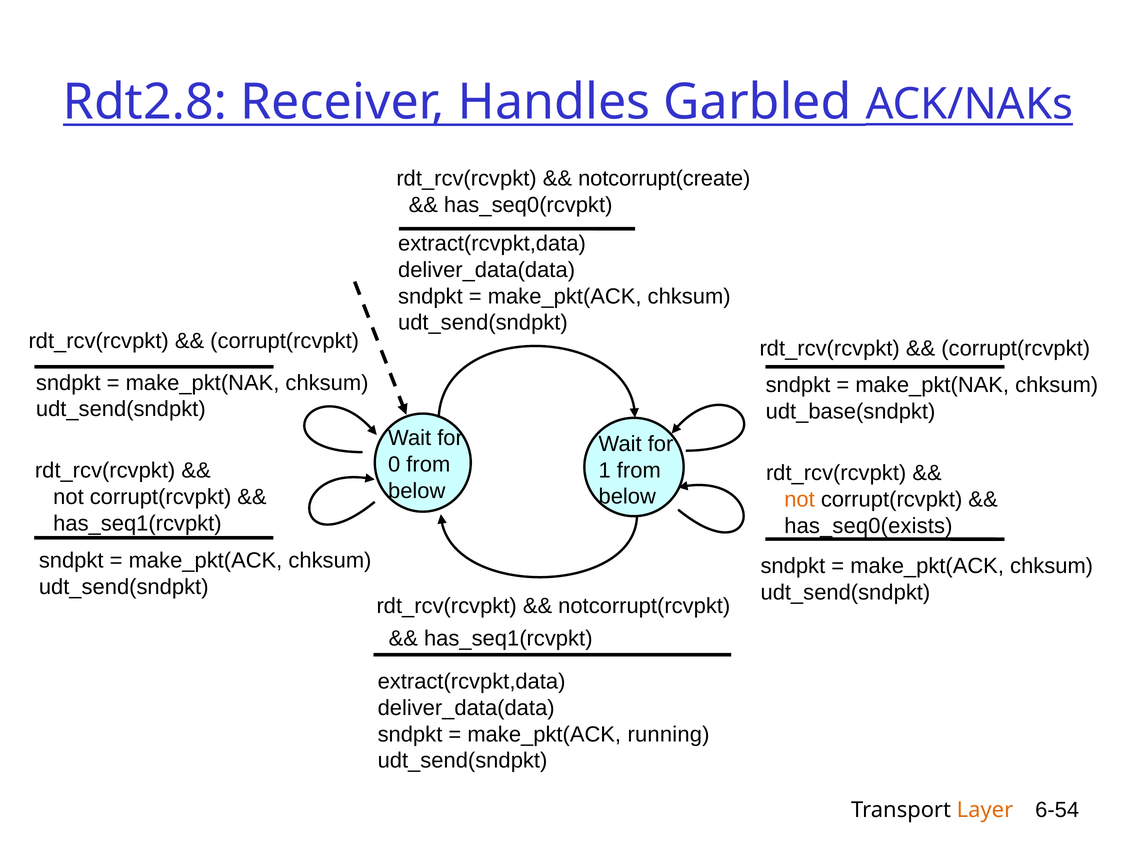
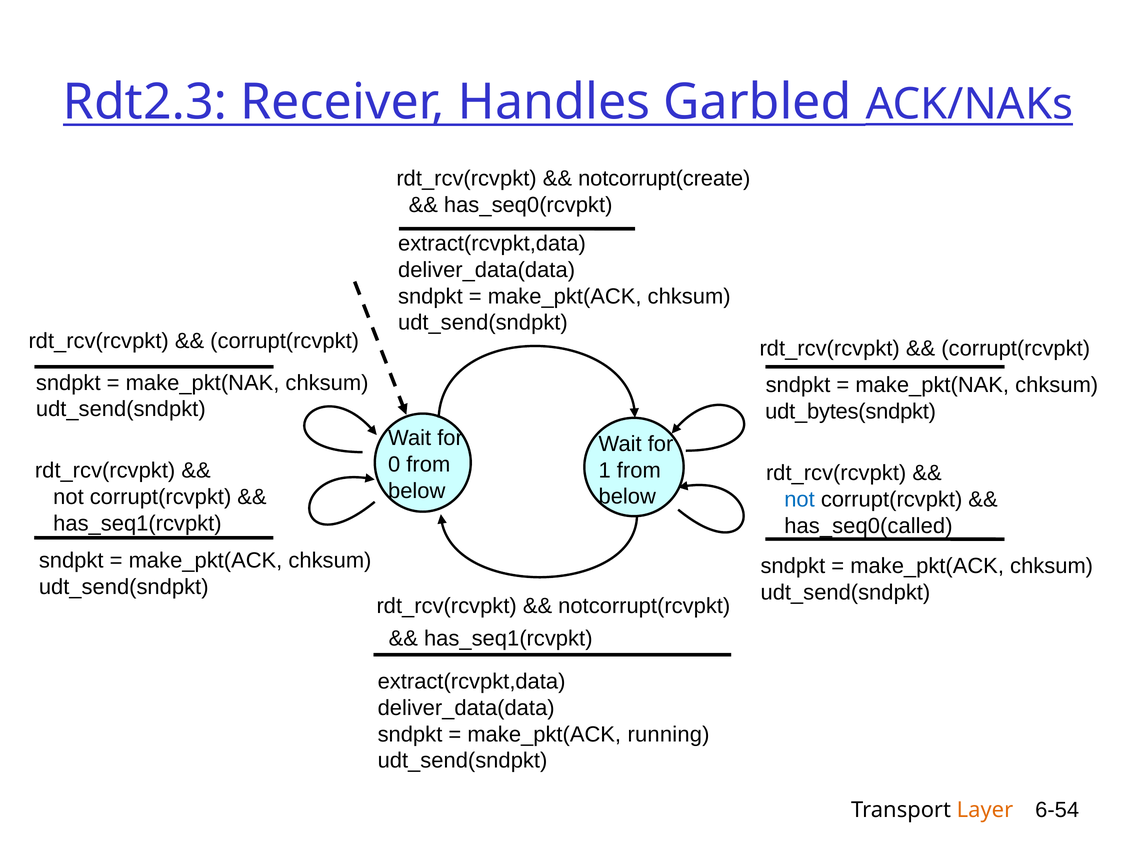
Rdt2.8: Rdt2.8 -> Rdt2.3
udt_base(sndpkt: udt_base(sndpkt -> udt_bytes(sndpkt
not at (800, 500) colour: orange -> blue
has_seq0(exists: has_seq0(exists -> has_seq0(called
